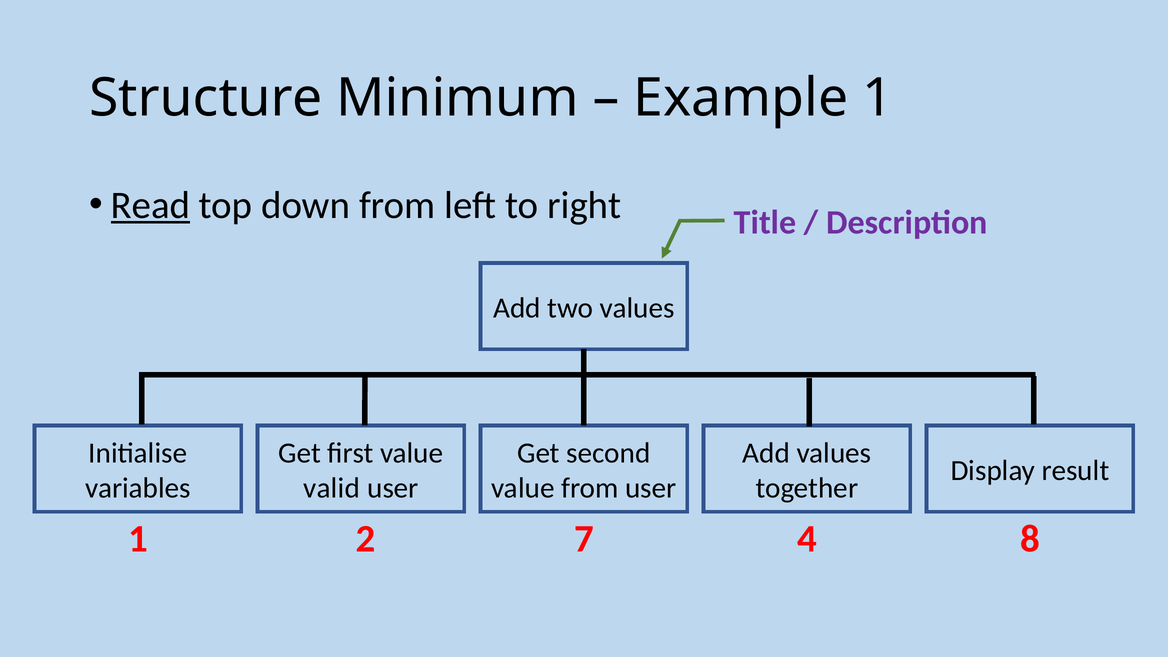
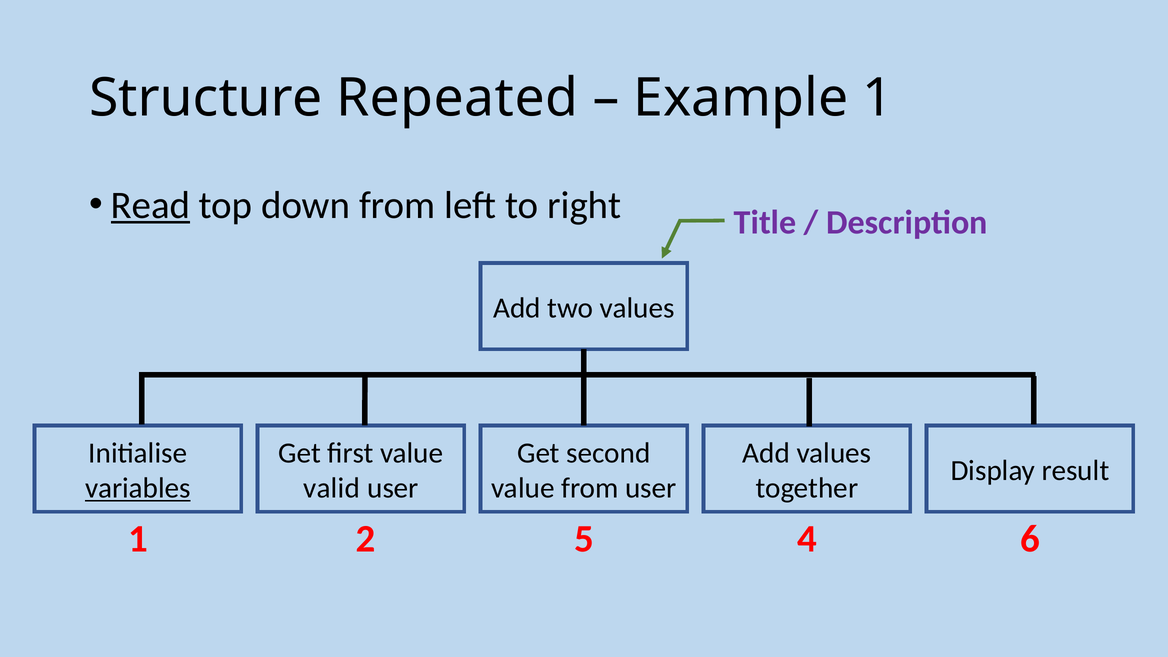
Minimum: Minimum -> Repeated
variables underline: none -> present
7: 7 -> 5
8: 8 -> 6
